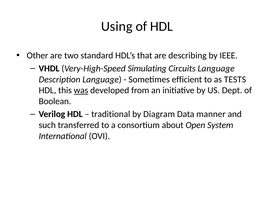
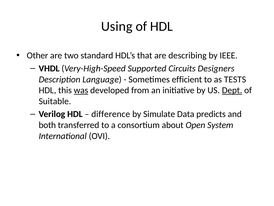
Simulating: Simulating -> Supported
Circuits Language: Language -> Designers
Dept underline: none -> present
Boolean: Boolean -> Suitable
traditional: traditional -> difference
Diagram: Diagram -> Simulate
manner: manner -> predicts
such: such -> both
